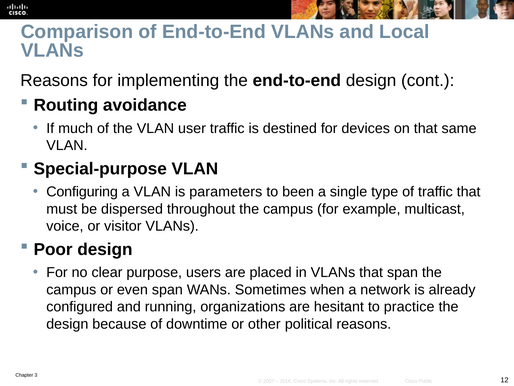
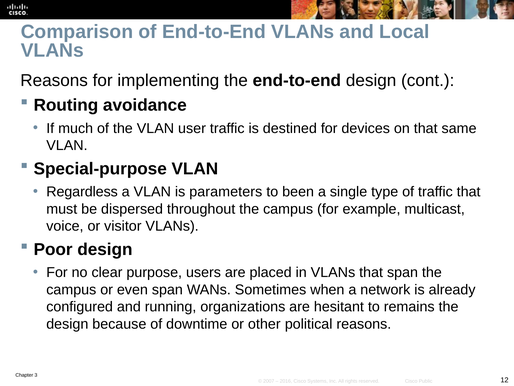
Configuring: Configuring -> Regardless
practice: practice -> remains
